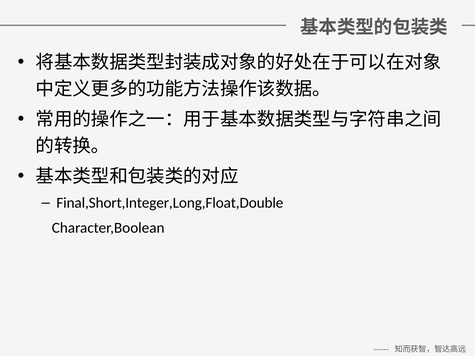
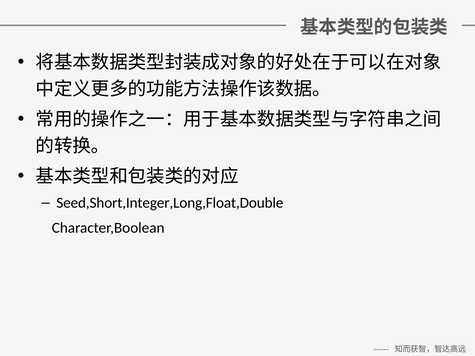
Final,Short,Integer,Long,Float,Double: Final,Short,Integer,Long,Float,Double -> Seed,Short,Integer,Long,Float,Double
